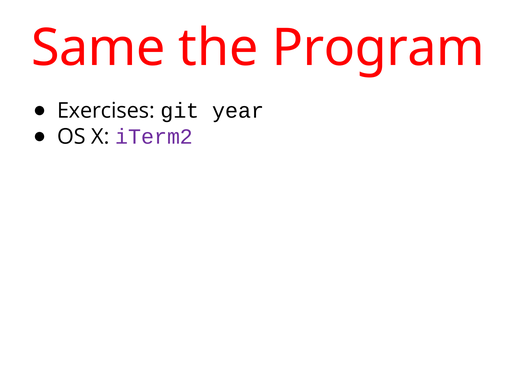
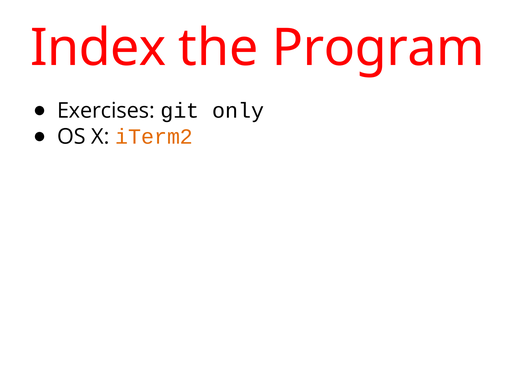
Same: Same -> Index
year: year -> only
iTerm2 colour: purple -> orange
